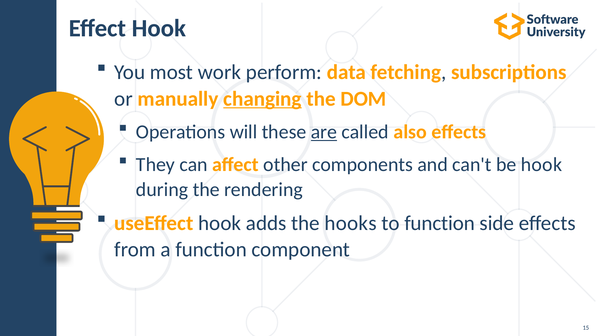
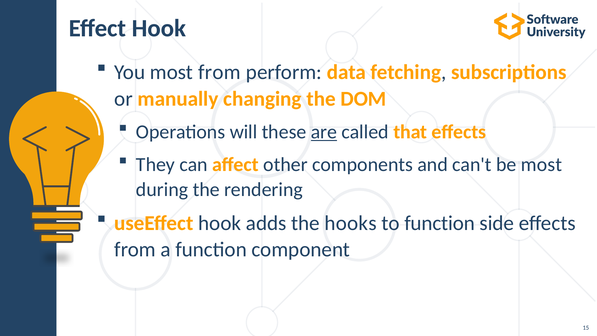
most work: work -> from
changing underline: present -> none
also: also -> that
be hook: hook -> most
